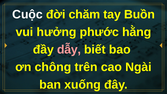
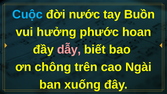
Cuộc colour: white -> light blue
chăm: chăm -> nước
hằng: hằng -> hoan
